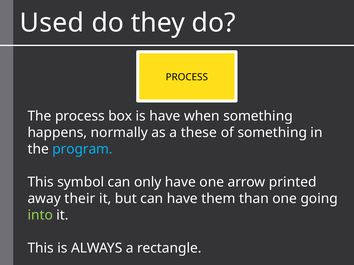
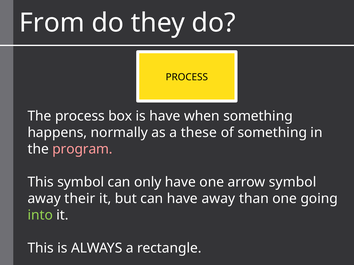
Used: Used -> From
program colour: light blue -> pink
arrow printed: printed -> symbol
have them: them -> away
